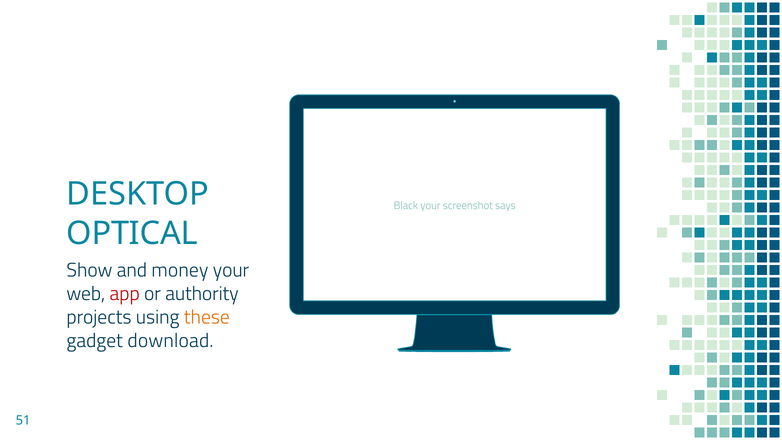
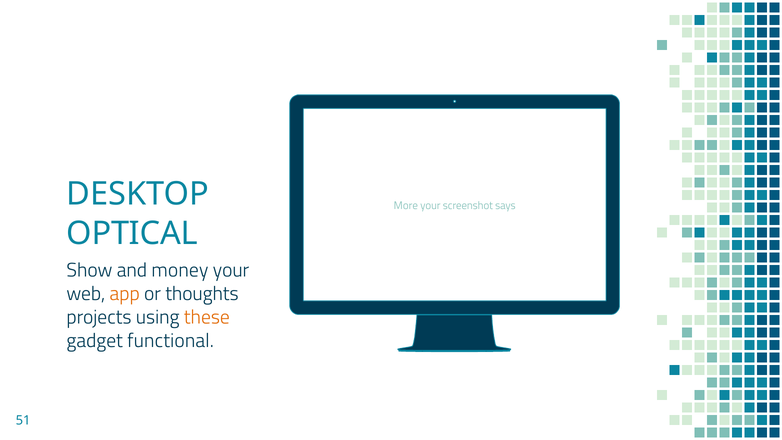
Black: Black -> More
app colour: red -> orange
authority: authority -> thoughts
download: download -> functional
